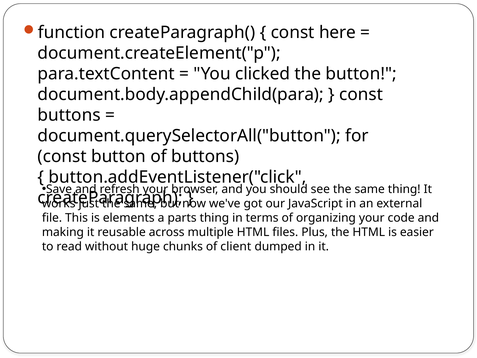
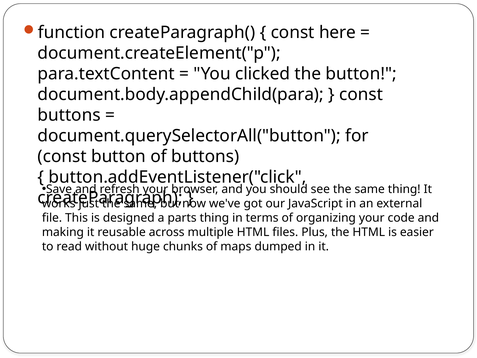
elements: elements -> designed
client: client -> maps
